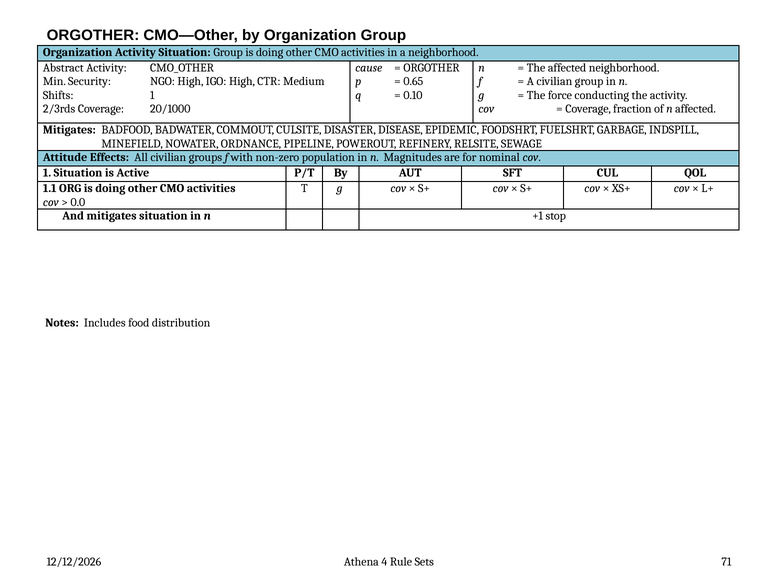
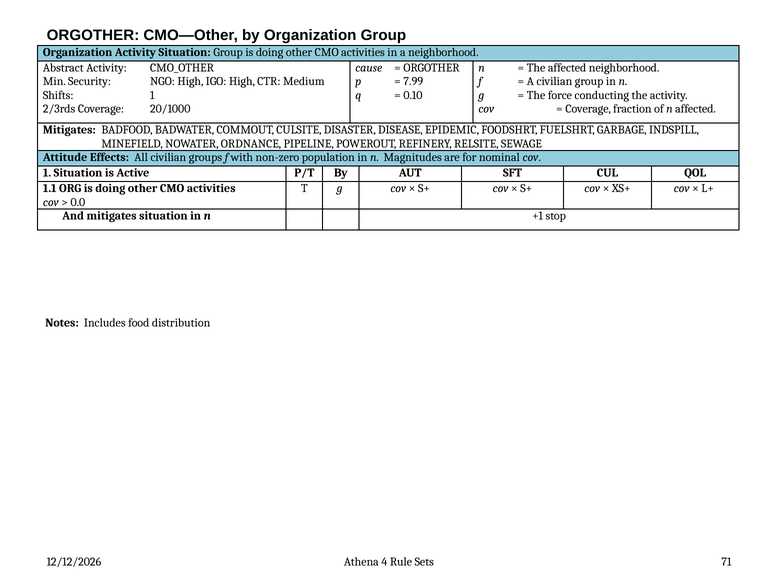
0.65: 0.65 -> 7.99
